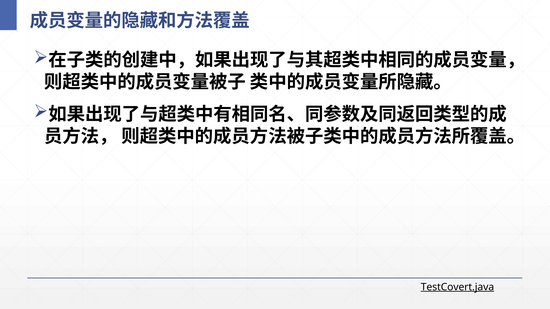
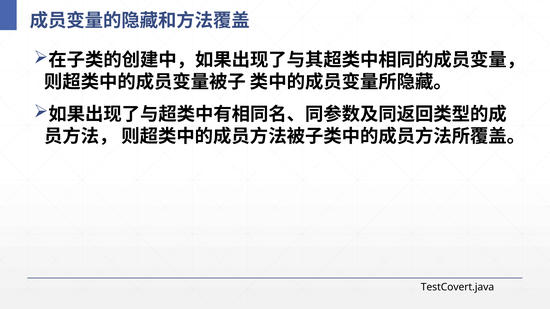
TestCovert.java underline: present -> none
